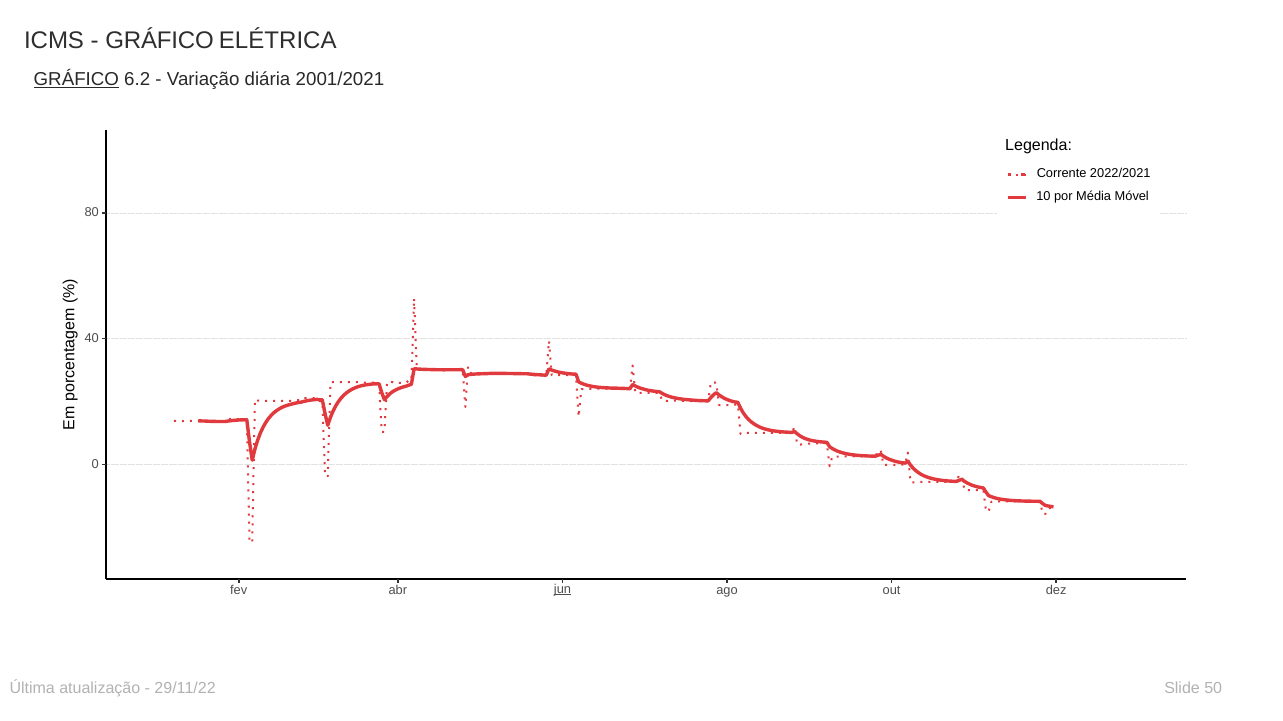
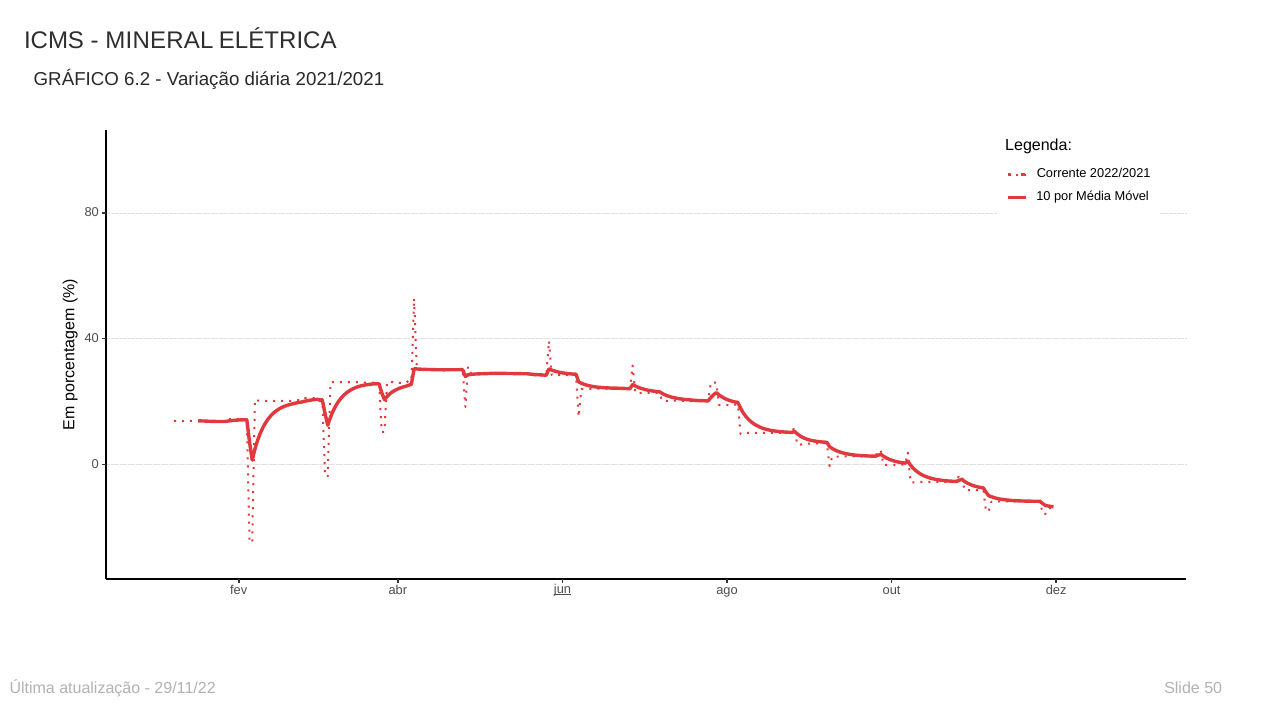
GRÁFICO at (160, 40): GRÁFICO -> MINERAL
GRÁFICO at (76, 80) underline: present -> none
2001/2021: 2001/2021 -> 2021/2021
